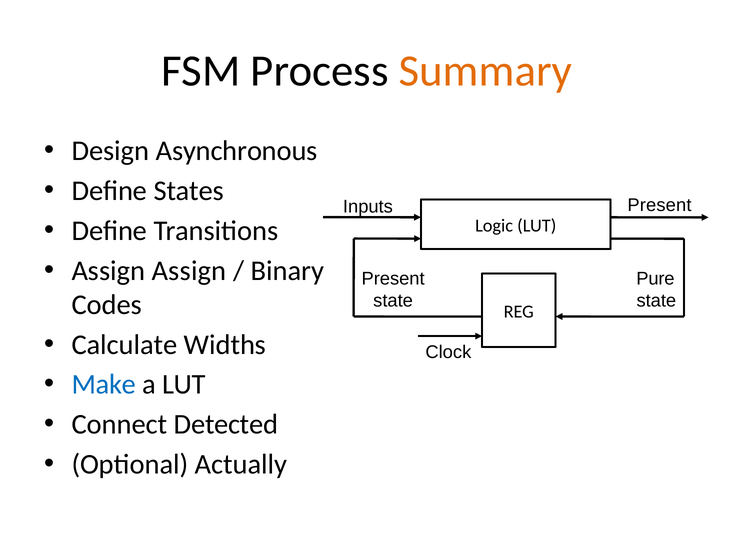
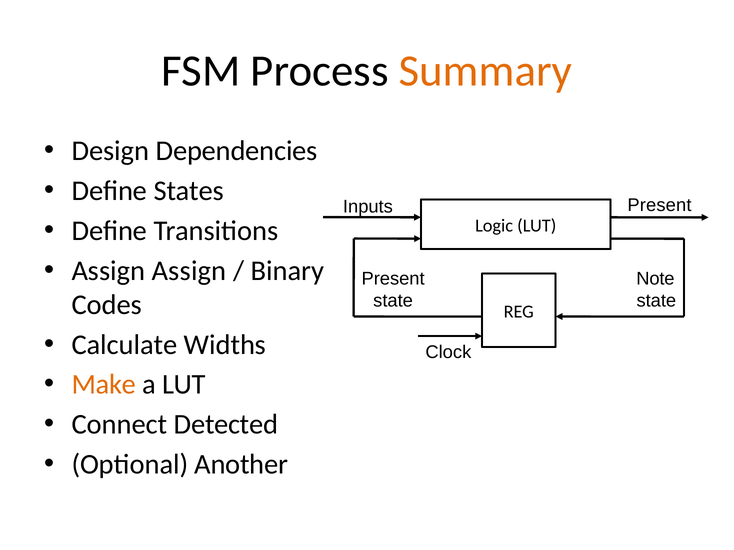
Asynchronous: Asynchronous -> Dependencies
Pure: Pure -> Note
Make colour: blue -> orange
Actually: Actually -> Another
